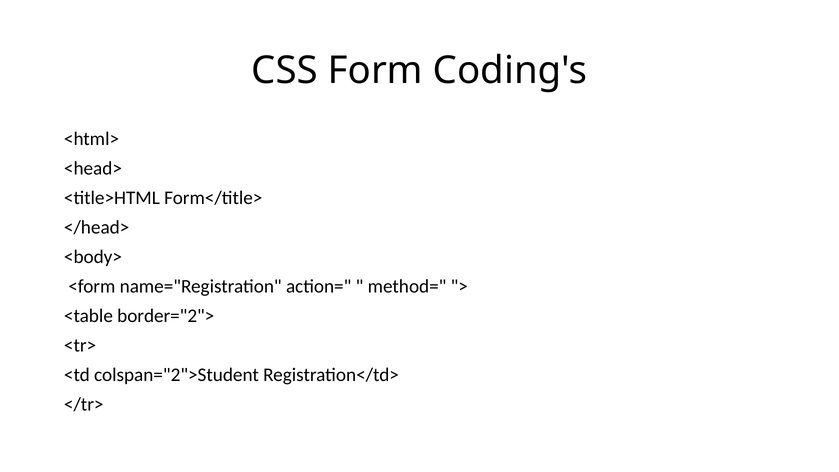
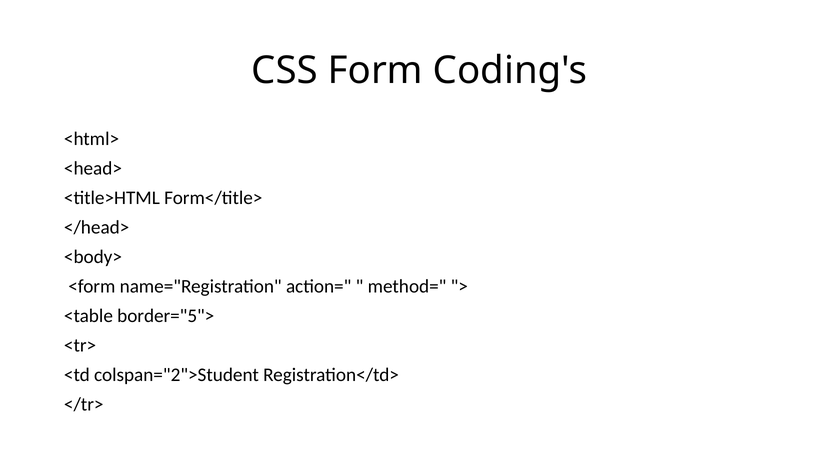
border="2">: border="2"> -> border="5">
